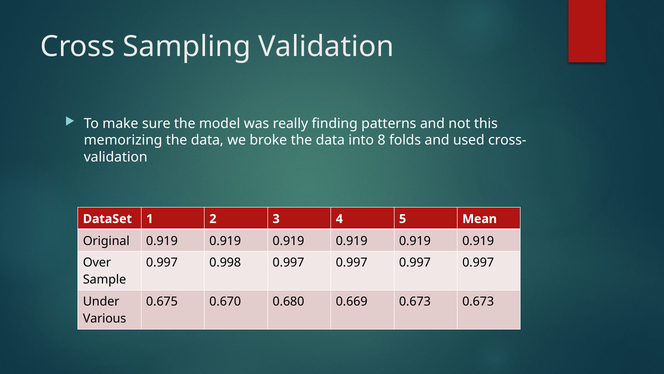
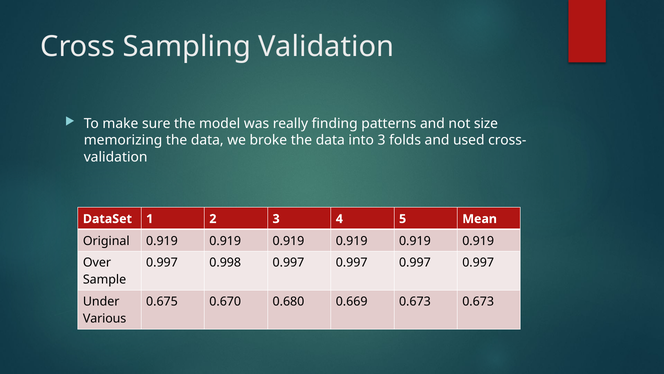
this: this -> size
into 8: 8 -> 3
